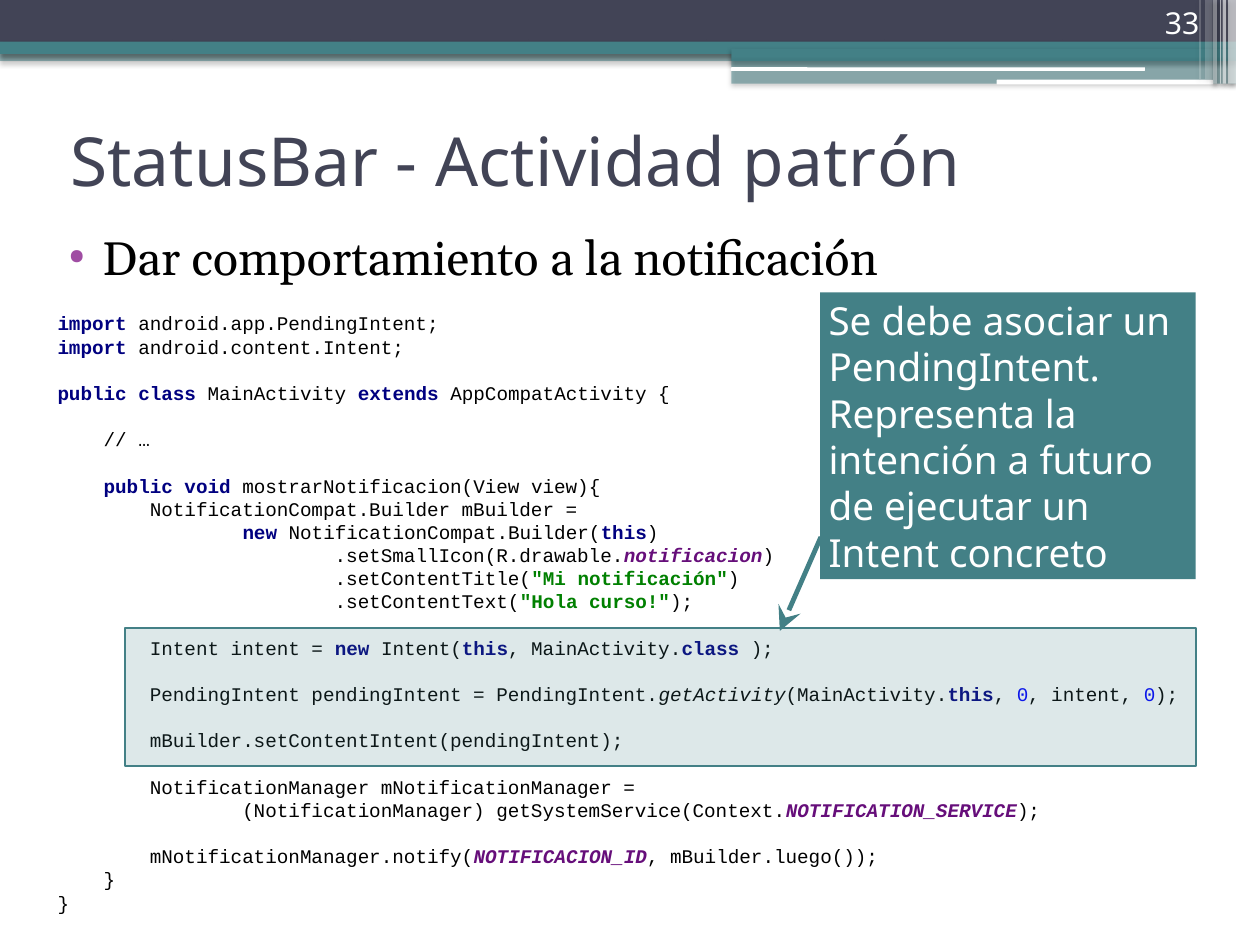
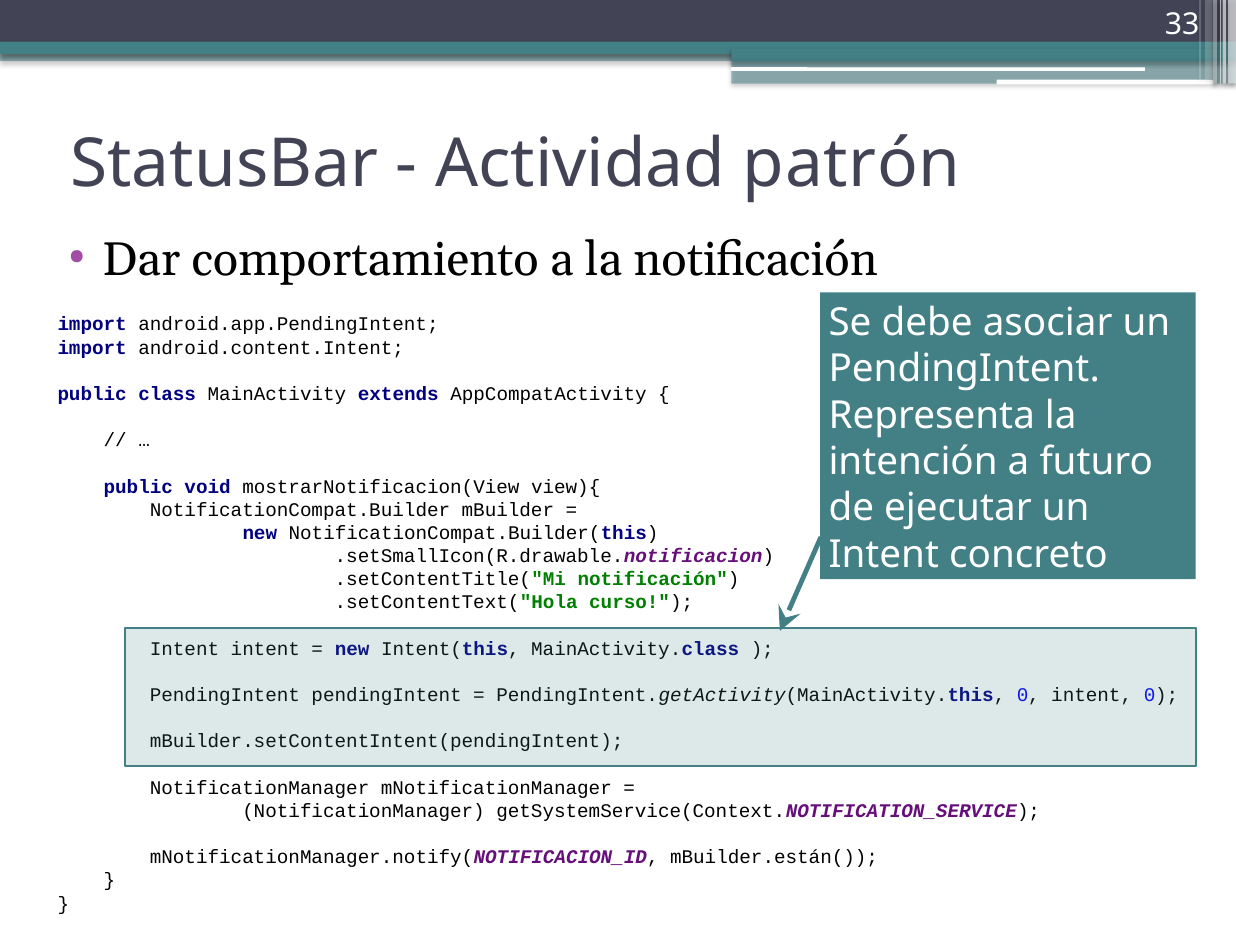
mBuilder.luego(: mBuilder.luego( -> mBuilder.están(
